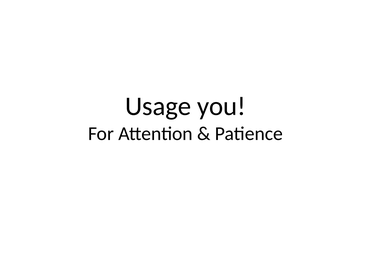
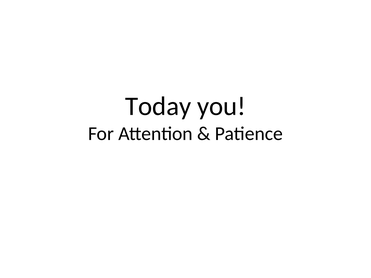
Usage: Usage -> Today
